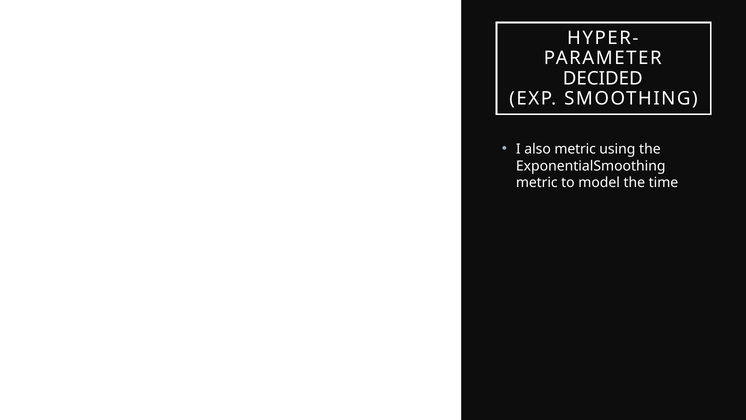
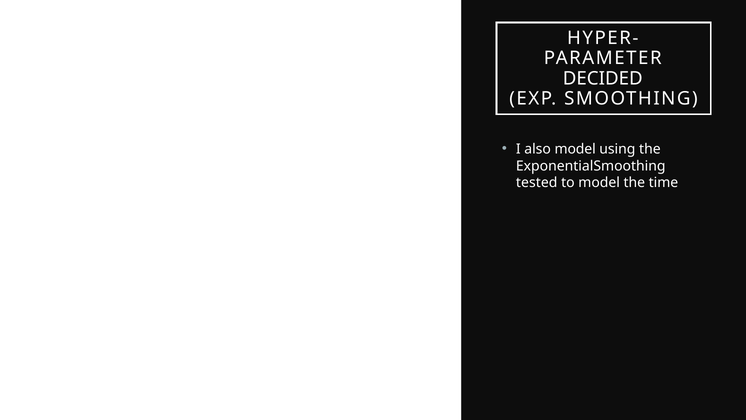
also metric: metric -> model
metric at (537, 183): metric -> tested
